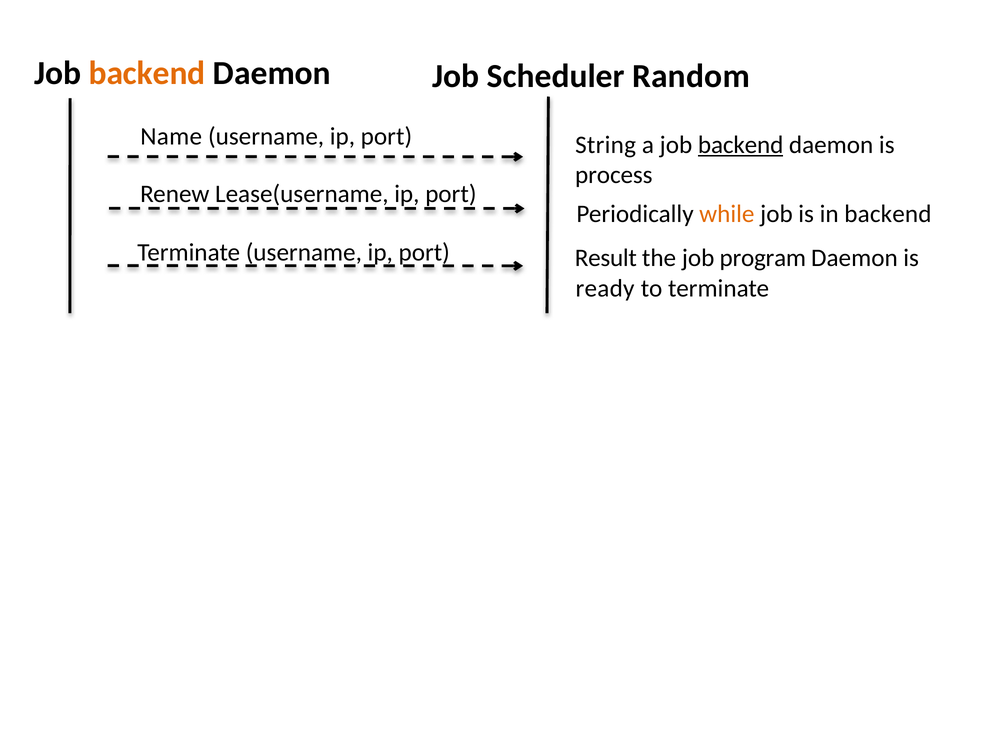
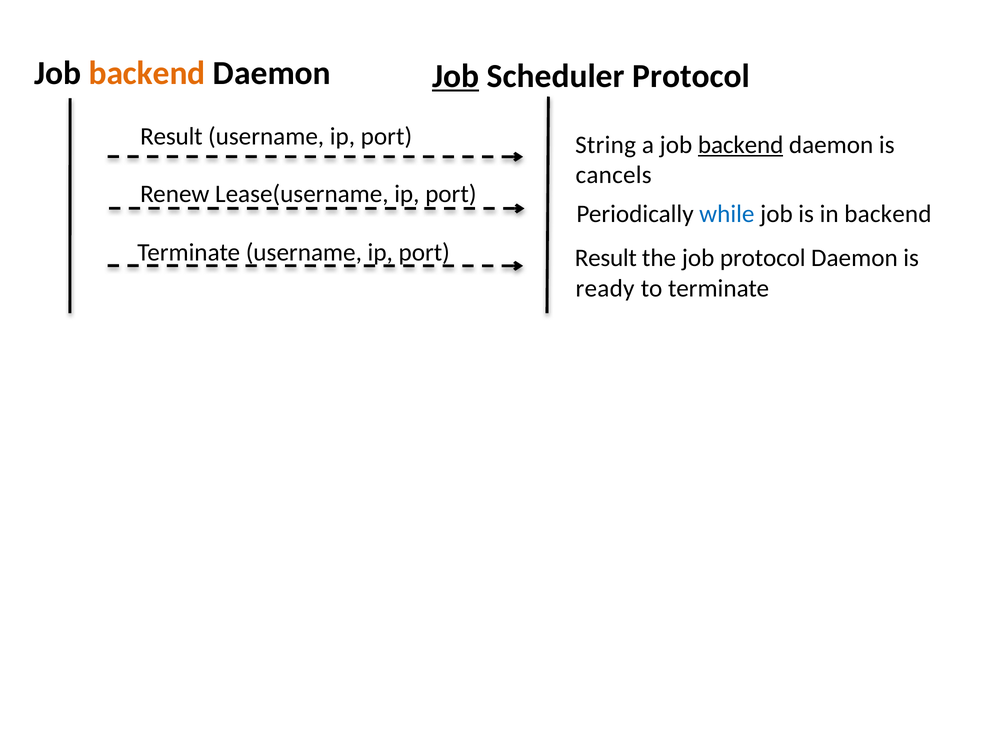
Job at (456, 76) underline: none -> present
Scheduler Random: Random -> Protocol
Name at (171, 137): Name -> Result
process: process -> cancels
while colour: orange -> blue
job program: program -> protocol
